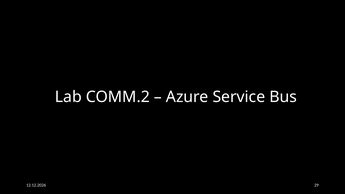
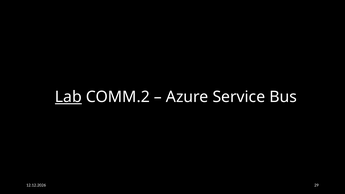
Lab underline: none -> present
